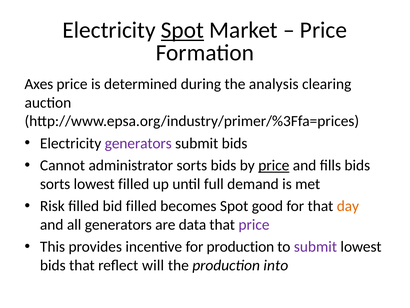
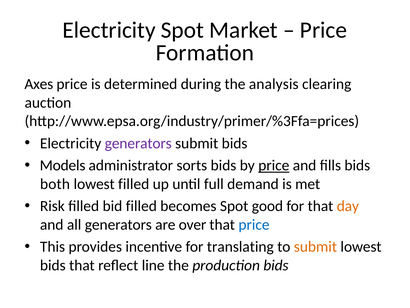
Spot at (182, 30) underline: present -> none
Cannot: Cannot -> Models
sorts at (55, 184): sorts -> both
data: data -> over
price at (254, 224) colour: purple -> blue
for production: production -> translating
submit at (315, 246) colour: purple -> orange
will: will -> line
production into: into -> bids
